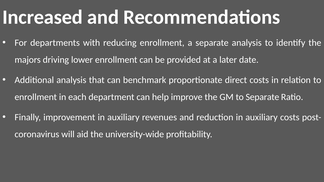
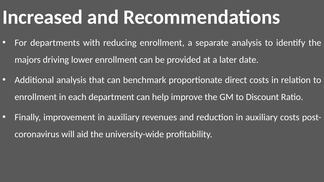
to Separate: Separate -> Discount
